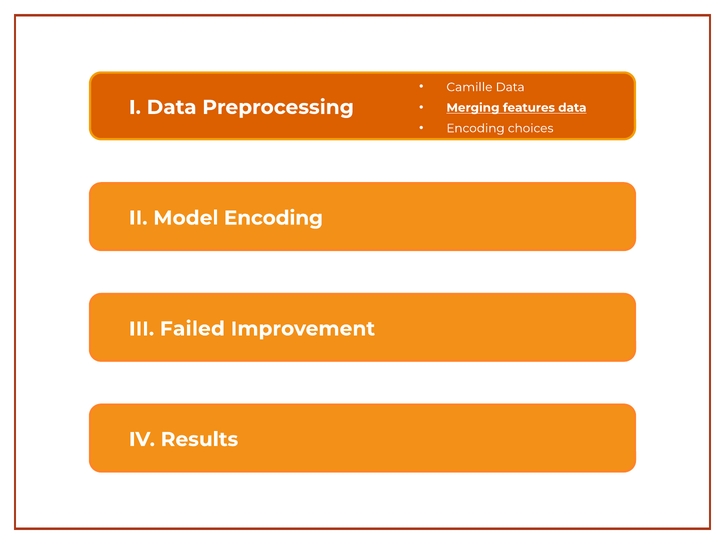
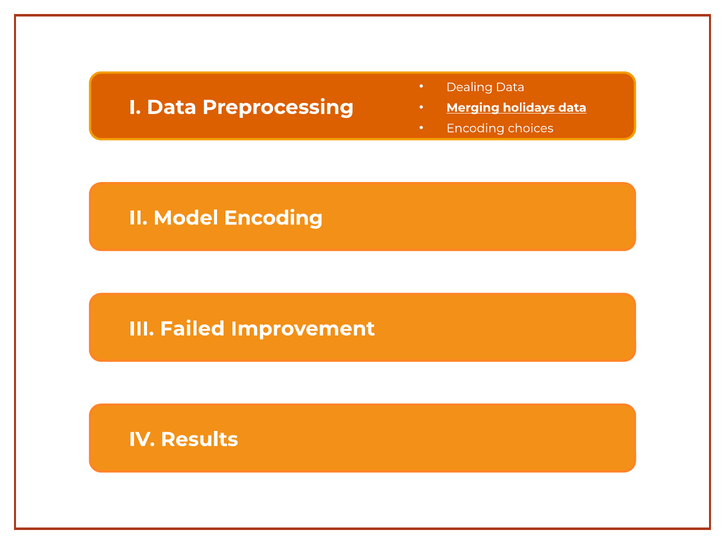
Camille: Camille -> Dealing
features: features -> holidays
